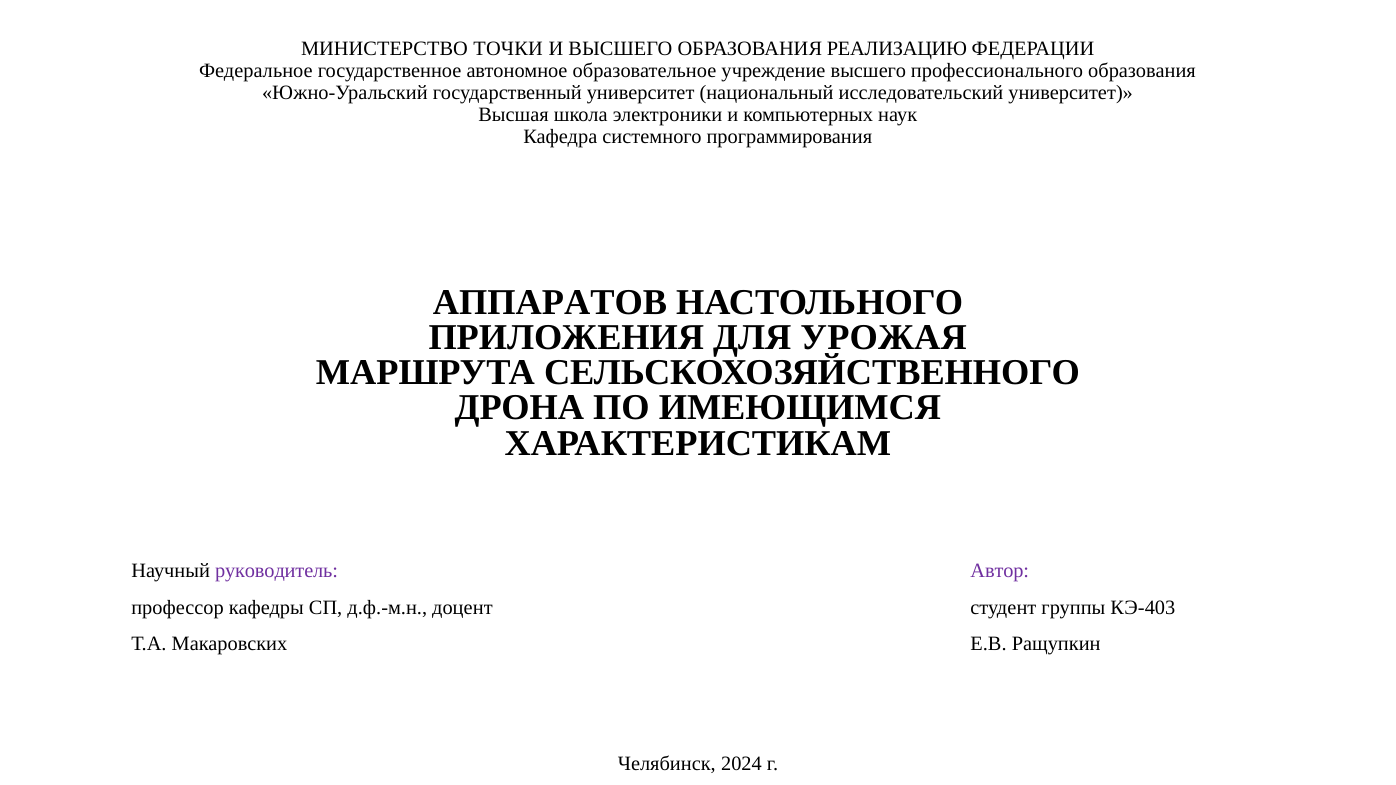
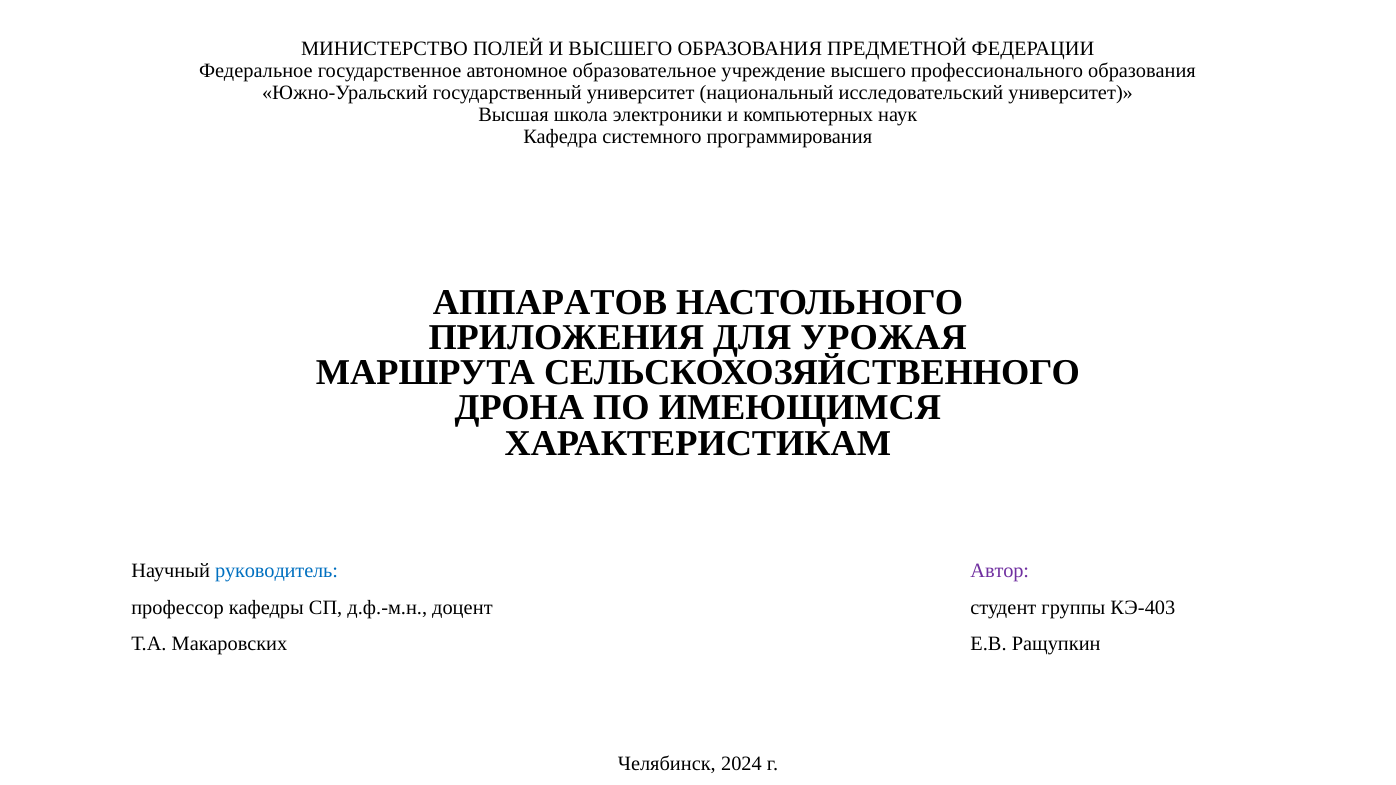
ТОЧКИ: ТОЧКИ -> ПОЛЕЙ
РЕАЛИЗАЦИЮ: РЕАЛИЗАЦИЮ -> ПРЕДМЕТНОЙ
руководитель colour: purple -> blue
